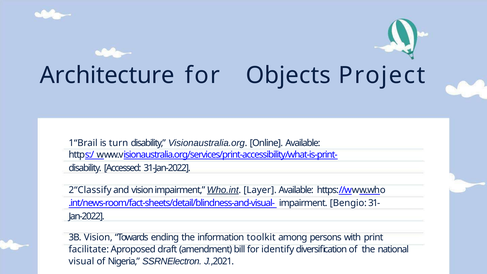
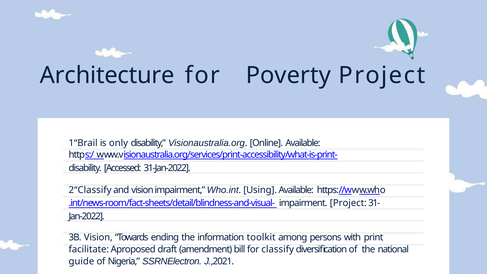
Objects: Objects -> Poverty
turn: turn -> only
Who.int underline: present -> none
Layer: Layer -> Using
impairment Bengio: Bengio -> Project
identify: identify -> classify
visual: visual -> guide
